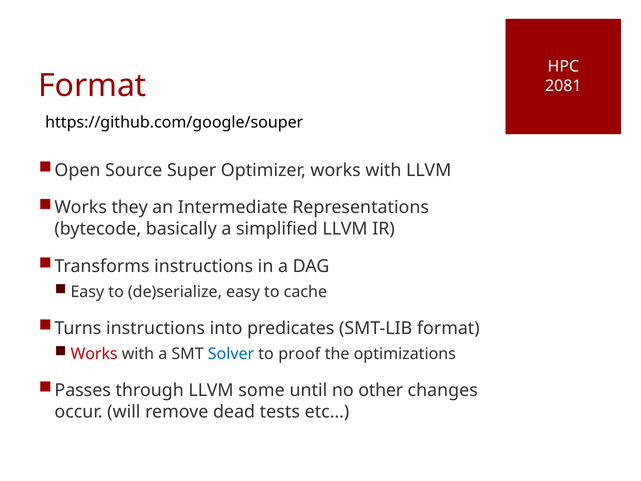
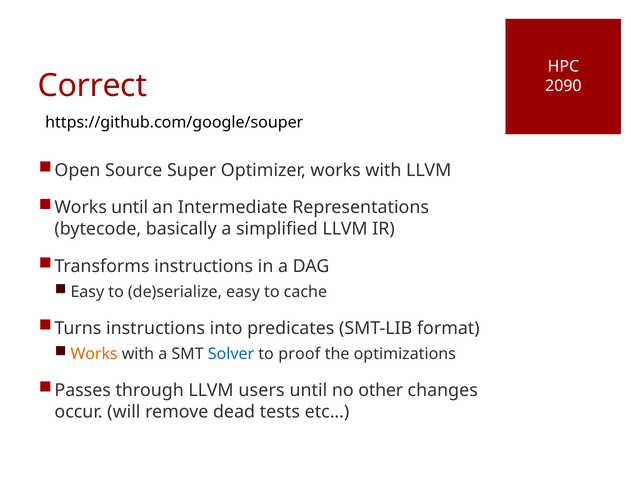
Format at (92, 86): Format -> Correct
2081: 2081 -> 2090
Works they: they -> until
Works at (94, 354) colour: red -> orange
some: some -> users
